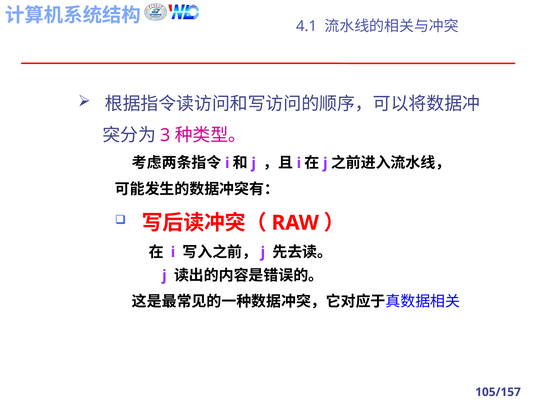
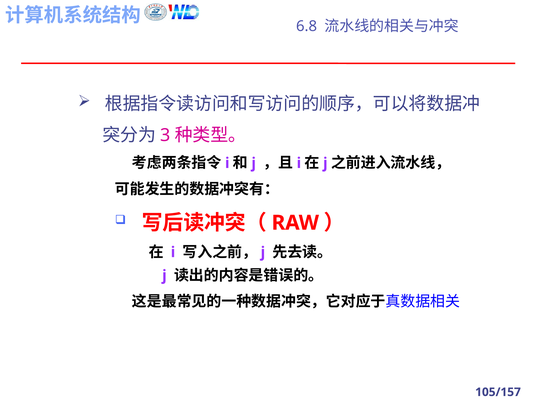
4.1: 4.1 -> 6.8
